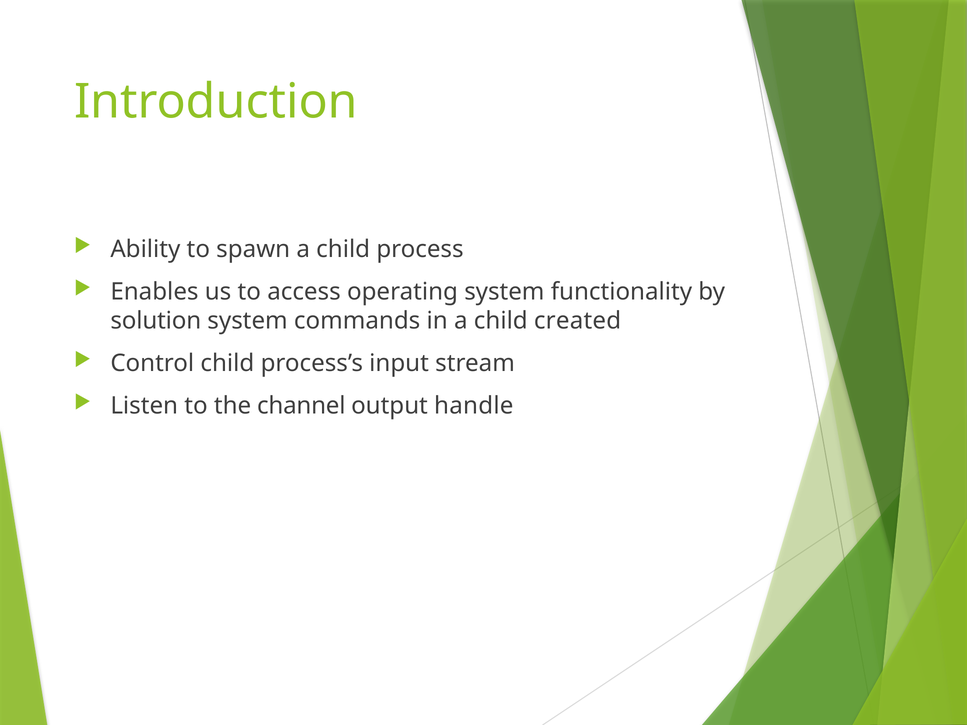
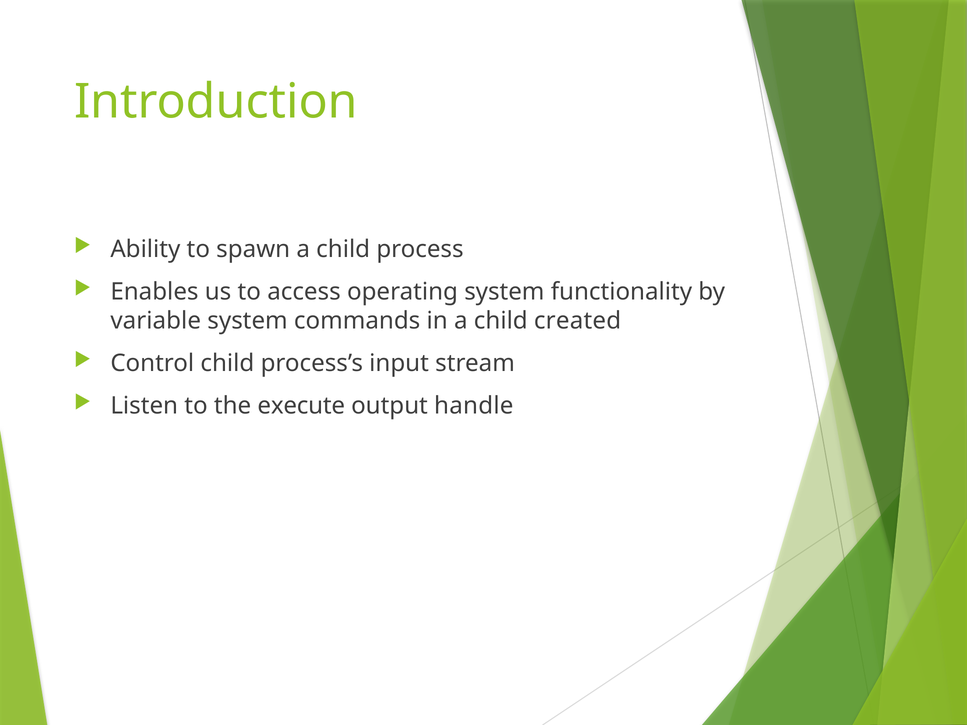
solution: solution -> variable
channel: channel -> execute
